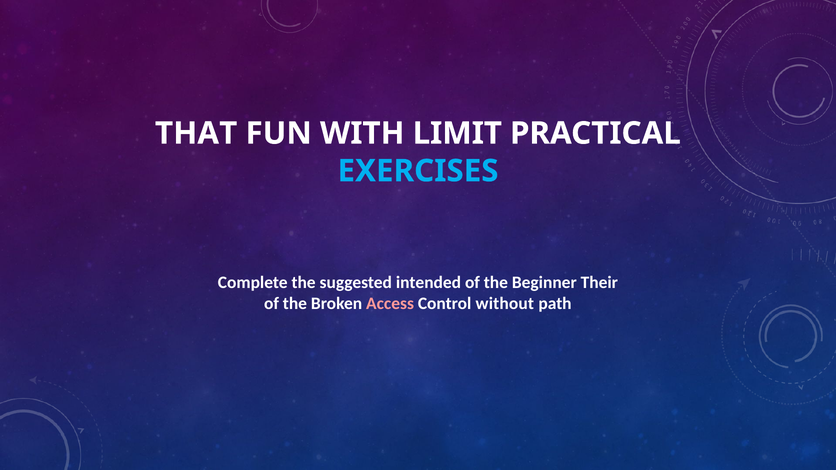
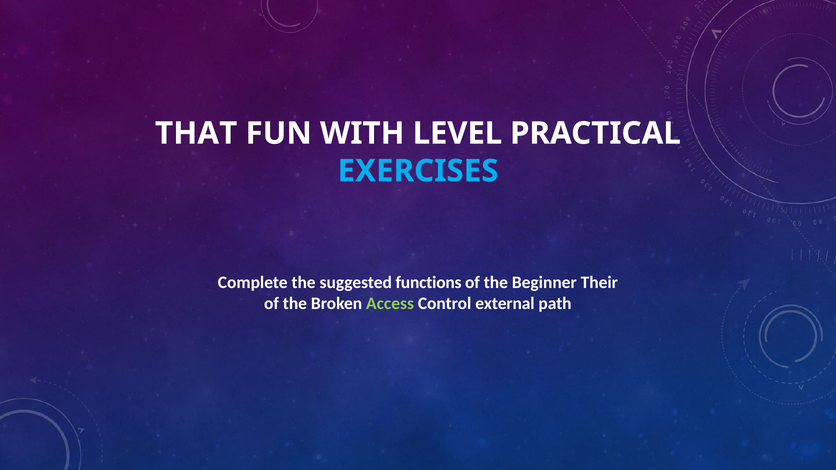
LIMIT: LIMIT -> LEVEL
intended: intended -> functions
Access colour: pink -> light green
without: without -> external
